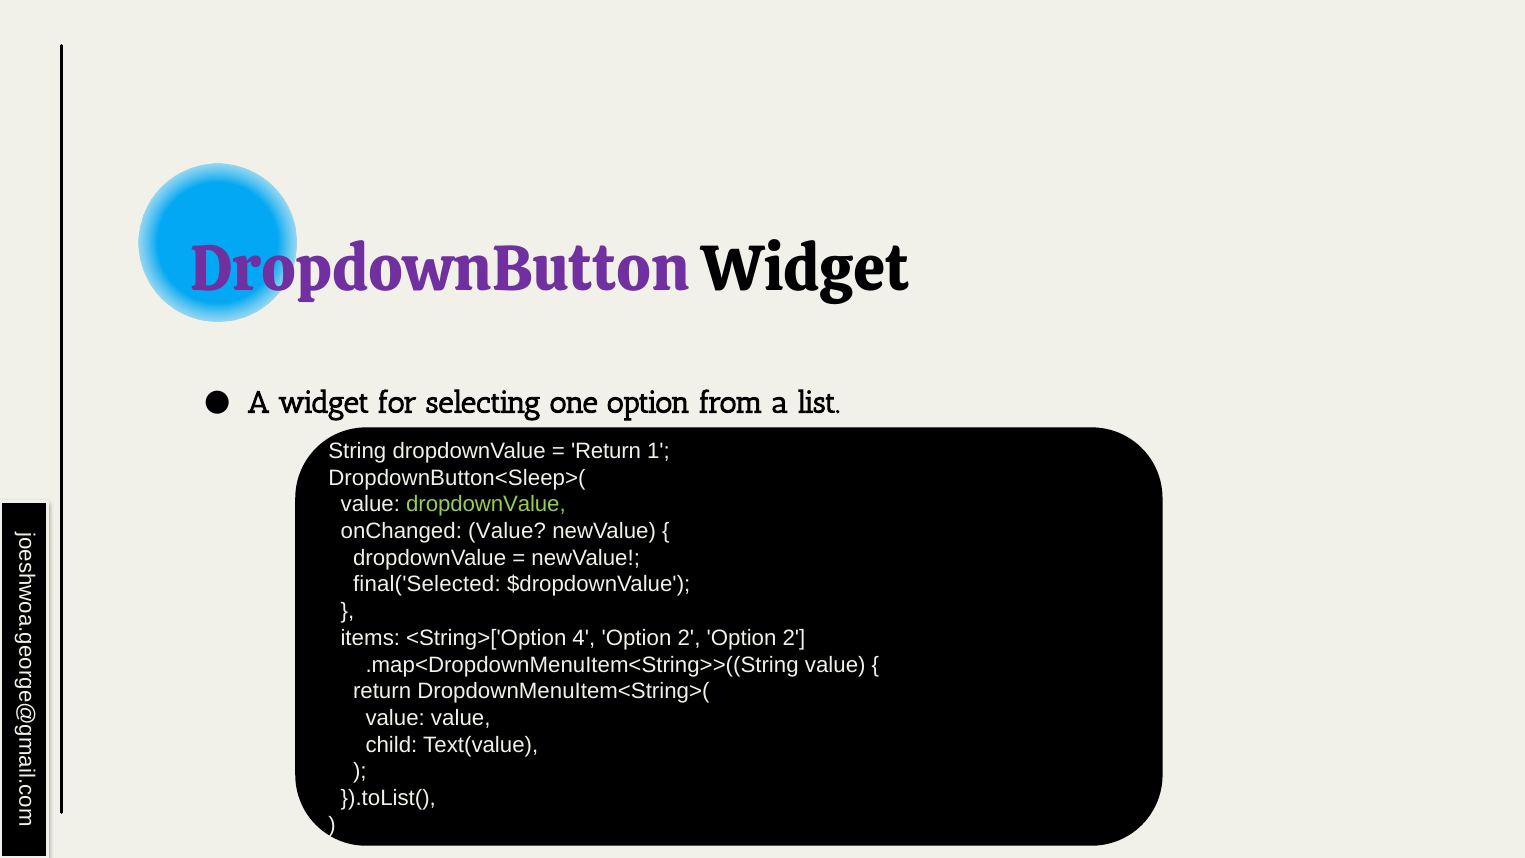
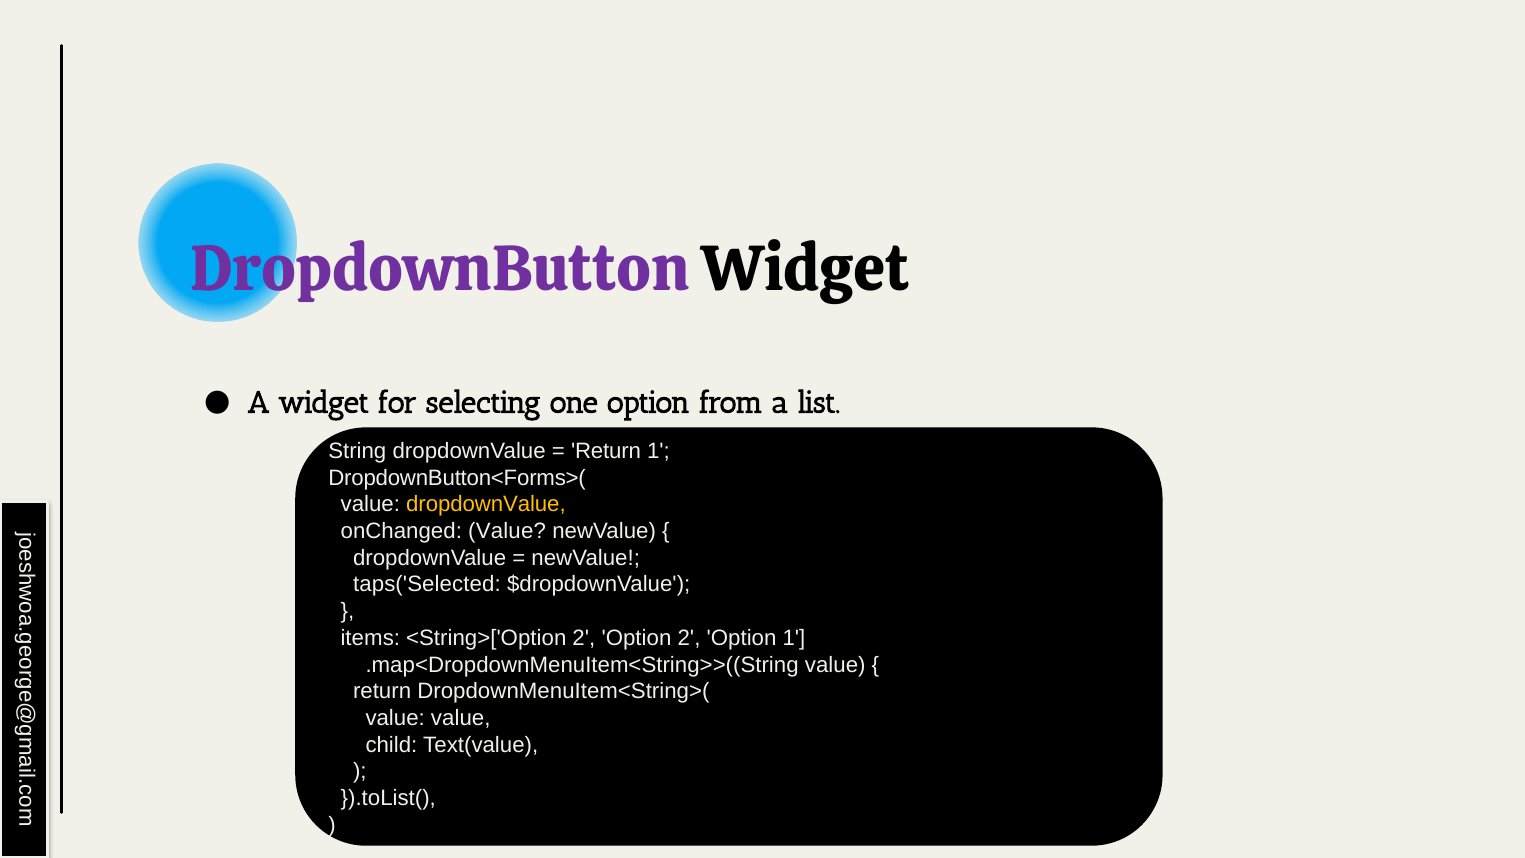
DropdownButton<Sleep>(: DropdownButton<Sleep>( -> DropdownButton<Forms>(
dropdownValue at (486, 504) colour: light green -> yellow
final('Selected: final('Selected -> taps('Selected
<String>['Option 4: 4 -> 2
2 Option 2: 2 -> 1
